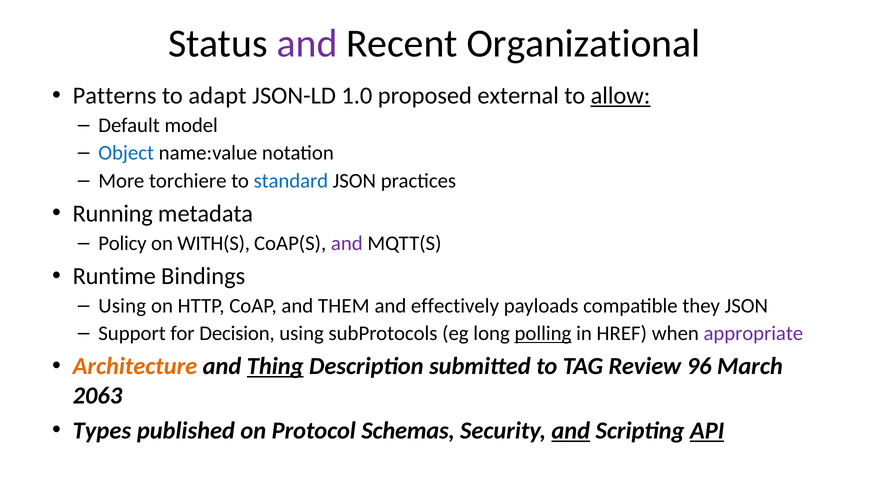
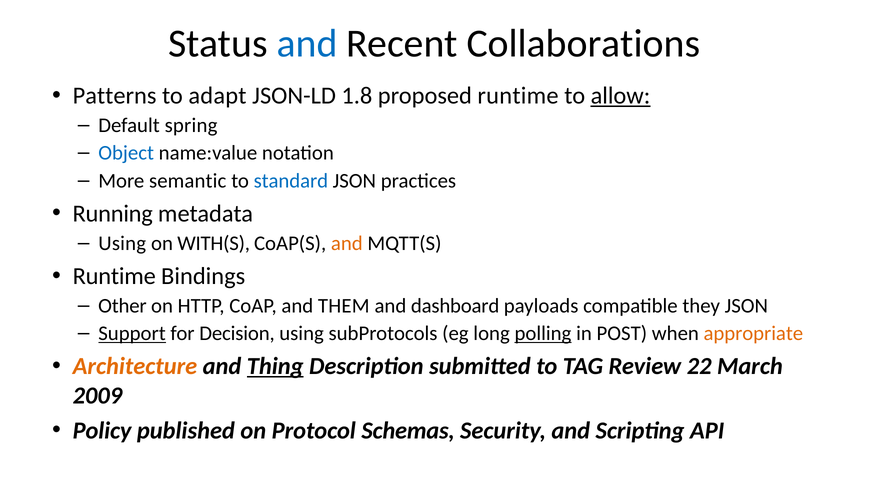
and at (307, 43) colour: purple -> blue
Organizational: Organizational -> Collaborations
1.0: 1.0 -> 1.8
proposed external: external -> runtime
model: model -> spring
torchiere: torchiere -> semantic
Policy at (122, 243): Policy -> Using
and at (347, 243) colour: purple -> orange
Using at (122, 306): Using -> Other
effectively: effectively -> dashboard
Support underline: none -> present
HREF: HREF -> POST
appropriate colour: purple -> orange
96: 96 -> 22
2063: 2063 -> 2009
Types: Types -> Policy
and at (571, 430) underline: present -> none
API underline: present -> none
